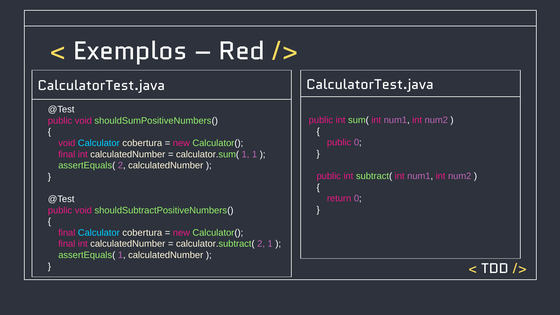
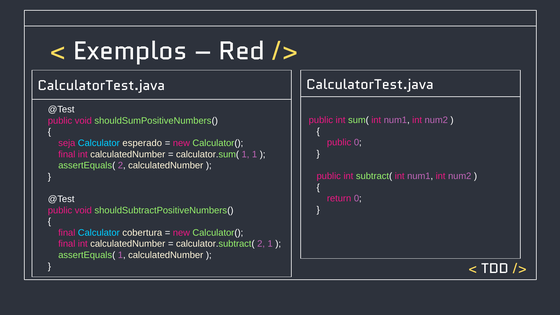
void at (67, 143): void -> seja
cobertura at (142, 143): cobertura -> esperado
